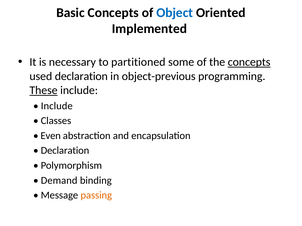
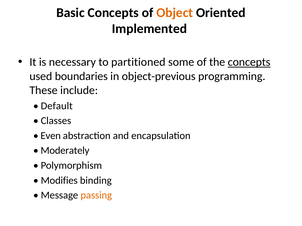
Object colour: blue -> orange
used declaration: declaration -> boundaries
These underline: present -> none
Include at (57, 106): Include -> Default
Declaration at (65, 151): Declaration -> Moderately
Demand: Demand -> Modifies
